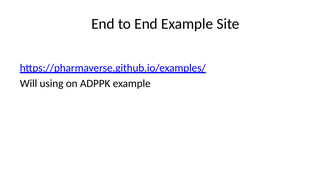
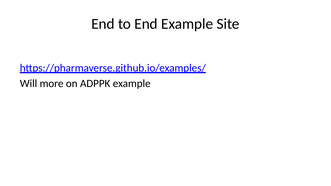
using: using -> more
